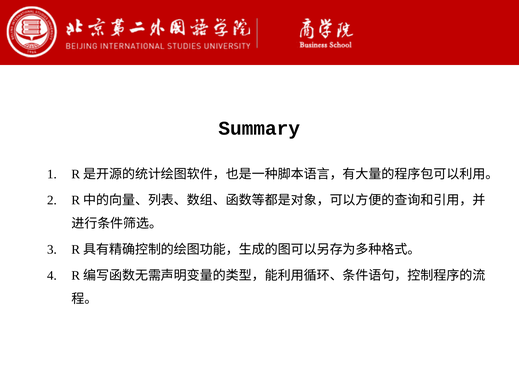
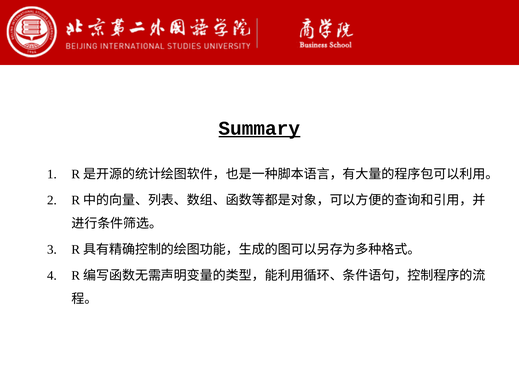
Summary underline: none -> present
